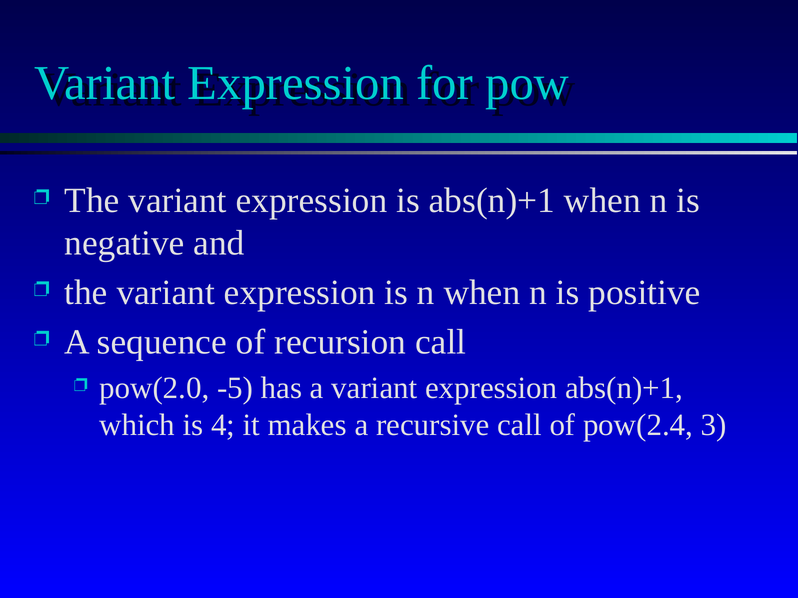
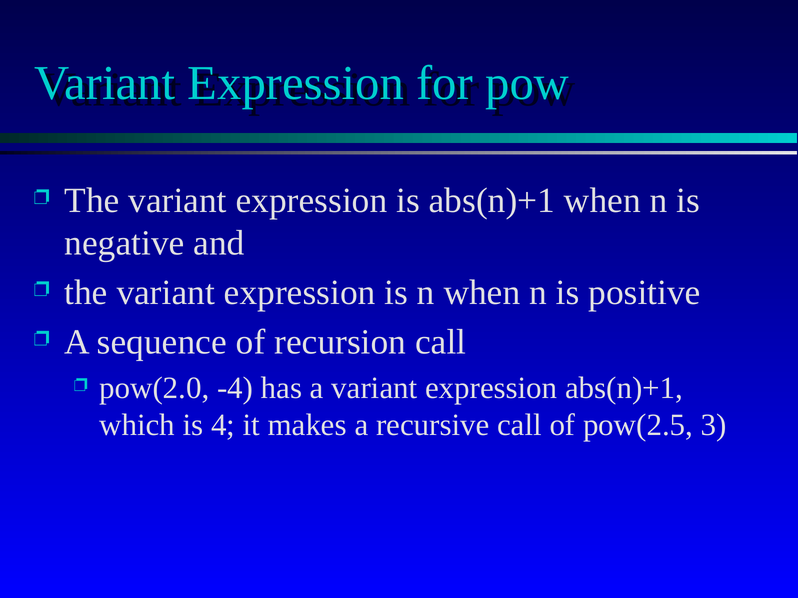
-5: -5 -> -4
pow(2.4: pow(2.4 -> pow(2.5
